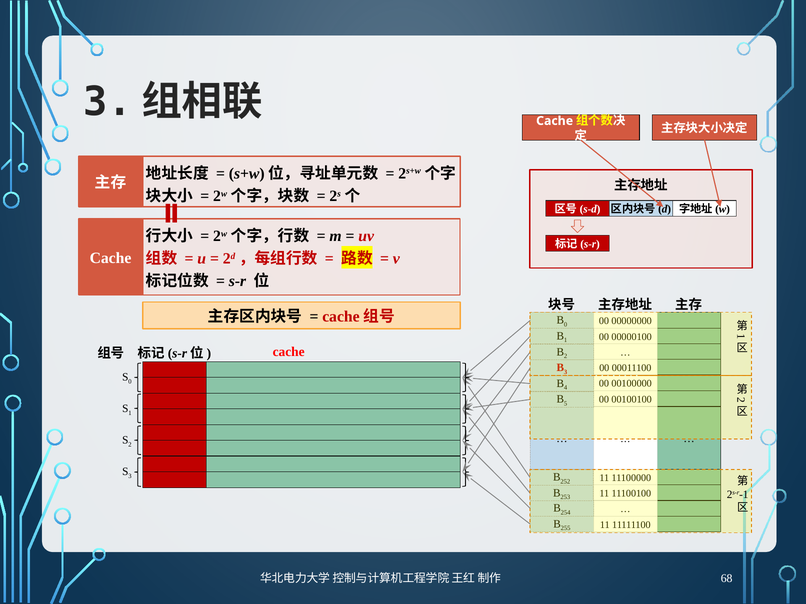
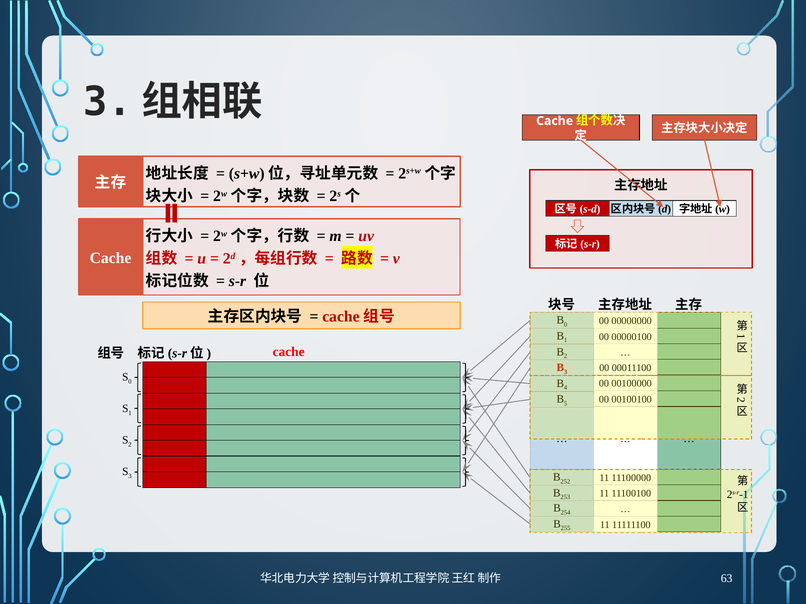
68: 68 -> 63
